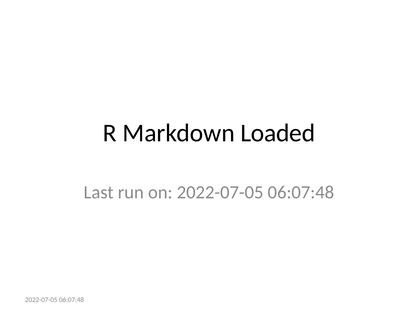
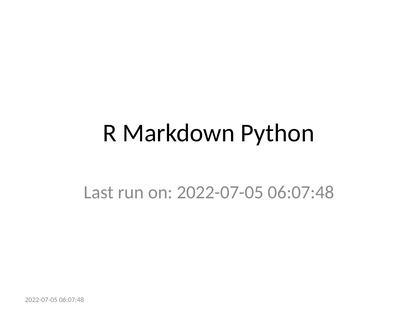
Loaded: Loaded -> Python
